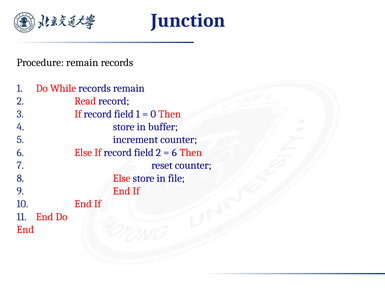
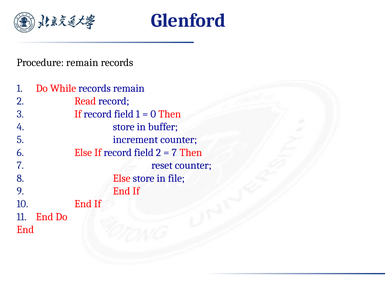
Junction: Junction -> Glenford
6 at (174, 152): 6 -> 7
